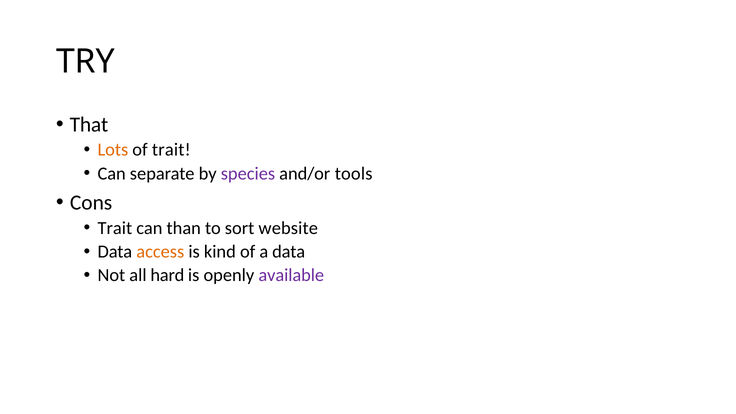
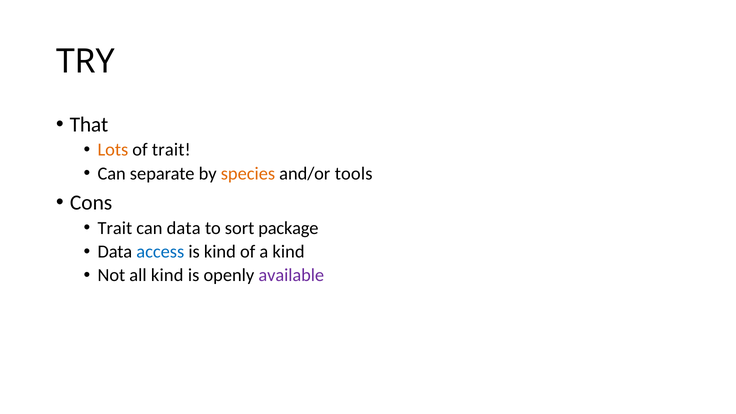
species colour: purple -> orange
can than: than -> data
website: website -> package
access colour: orange -> blue
a data: data -> kind
all hard: hard -> kind
